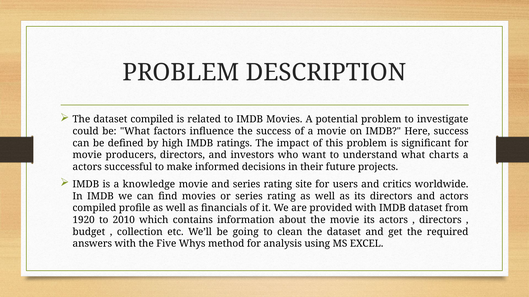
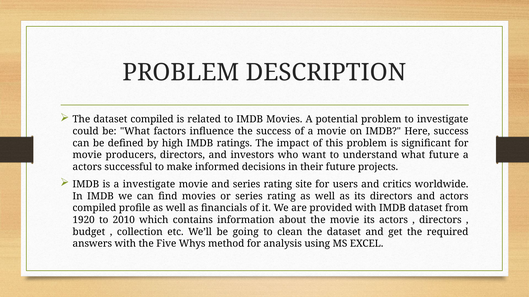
what charts: charts -> future
a knowledge: knowledge -> investigate
